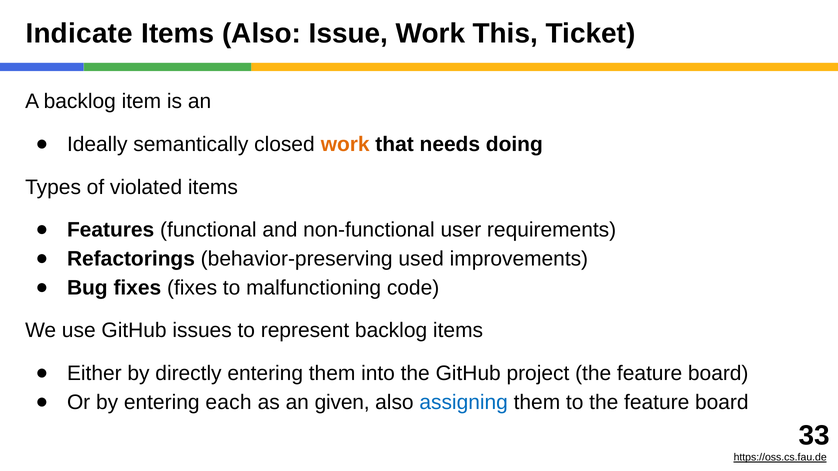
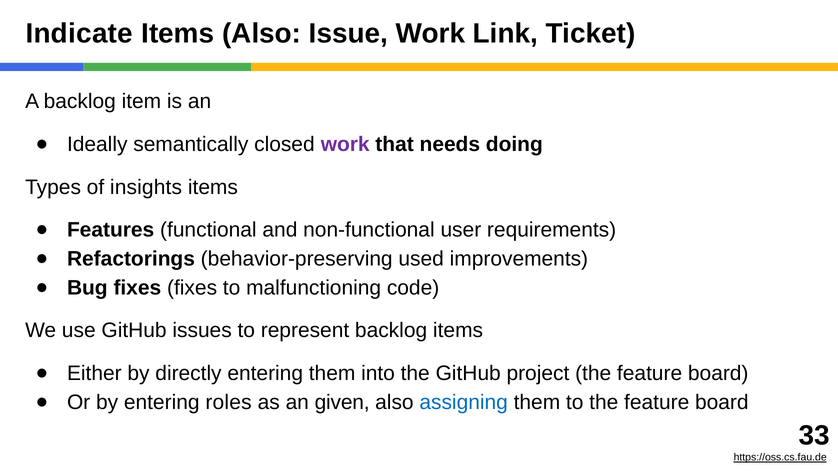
This: This -> Link
work at (345, 144) colour: orange -> purple
violated: violated -> insights
each: each -> roles
